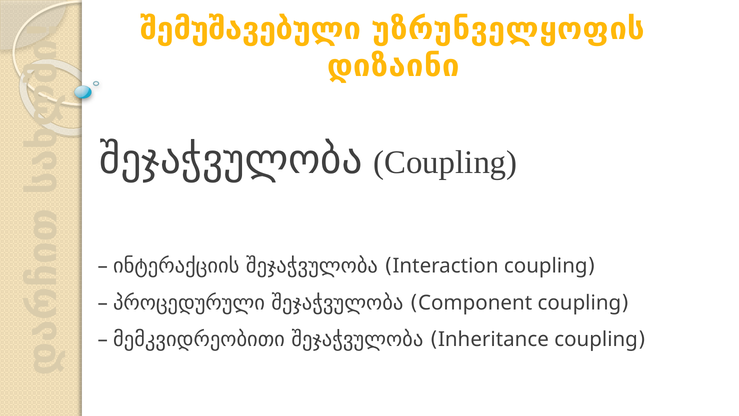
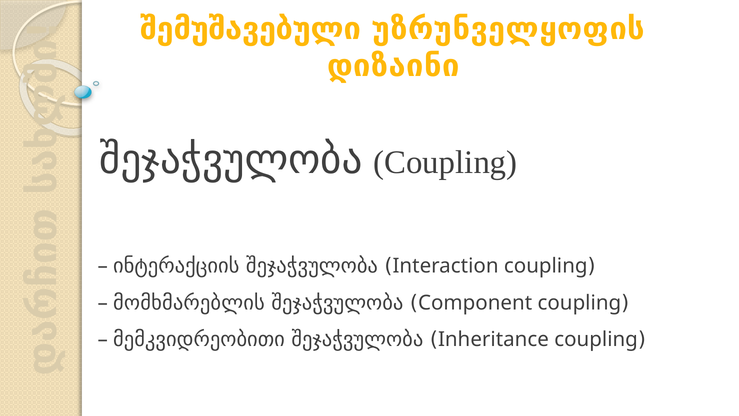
პროცედურული: პროცედურული -> მომხმარებლის
